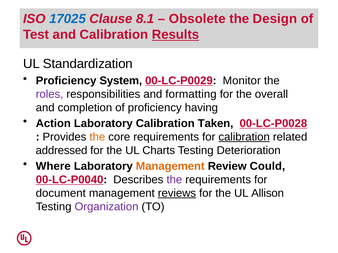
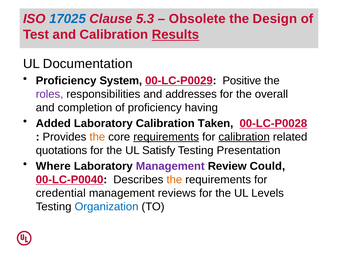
8.1: 8.1 -> 5.3
Standardization: Standardization -> Documentation
Monitor: Monitor -> Positive
formatting: formatting -> addresses
Action: Action -> Added
requirements at (166, 137) underline: none -> present
addressed: addressed -> quotations
Charts: Charts -> Satisfy
Deterioration: Deterioration -> Presentation
Management at (170, 166) colour: orange -> purple
the at (174, 180) colour: purple -> orange
document: document -> credential
reviews underline: present -> none
Allison: Allison -> Levels
Organization colour: purple -> blue
